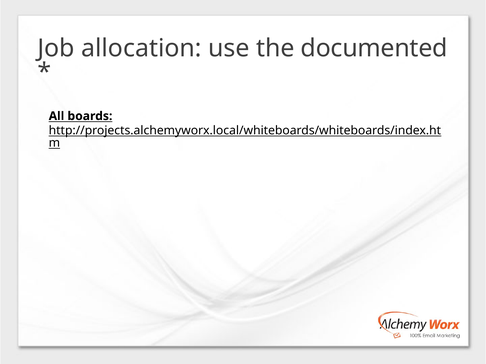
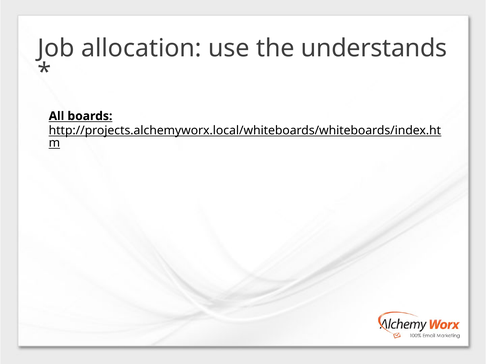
documented: documented -> understands
